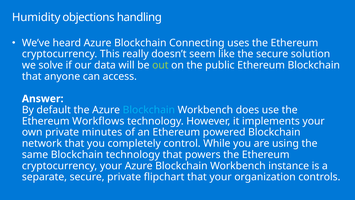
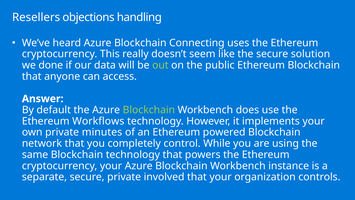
Humidity: Humidity -> Resellers
solve: solve -> done
Blockchain at (149, 110) colour: light blue -> light green
flipchart: flipchart -> involved
